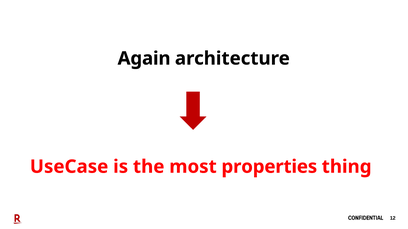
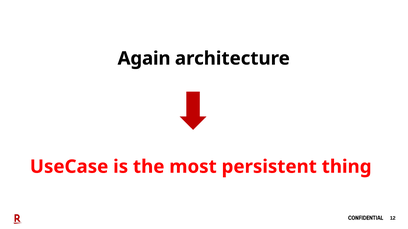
properties: properties -> persistent
